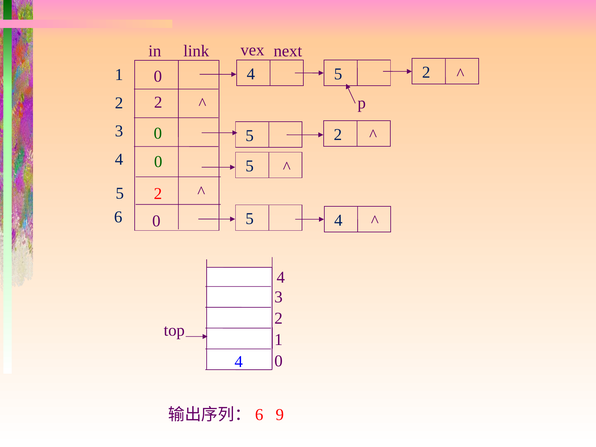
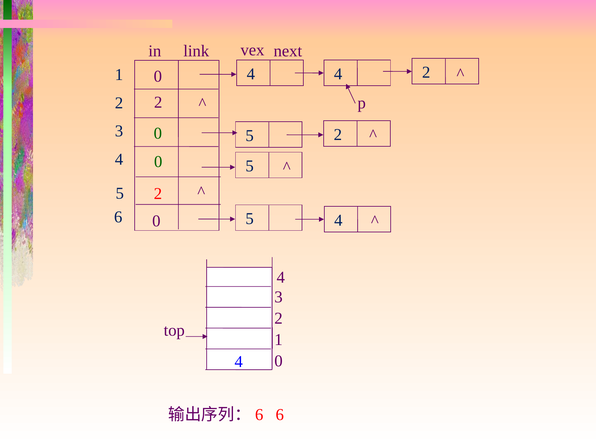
5 at (338, 74): 5 -> 4
9 at (280, 415): 9 -> 6
